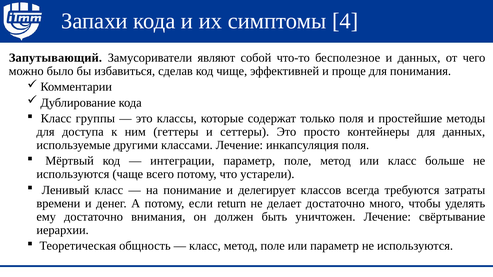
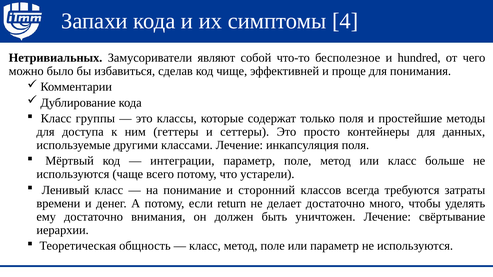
Запутывающий: Запутывающий -> Нетривиальных
и данных: данных -> hundred
делегирует: делегирует -> сторонний
